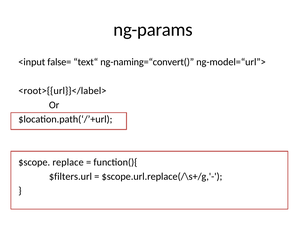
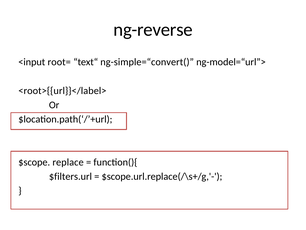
ng-params: ng-params -> ng-reverse
false=: false= -> root=
ng-naming=“convert(: ng-naming=“convert( -> ng-simple=“convert(
